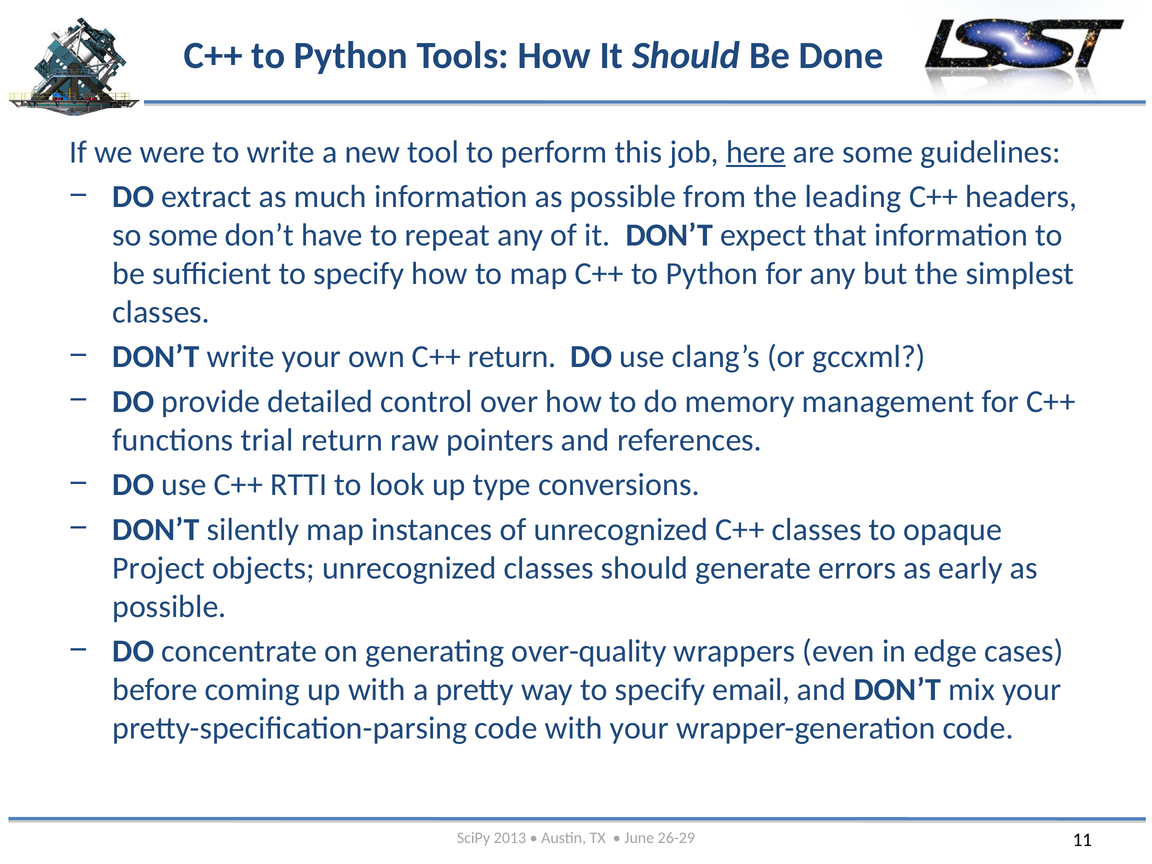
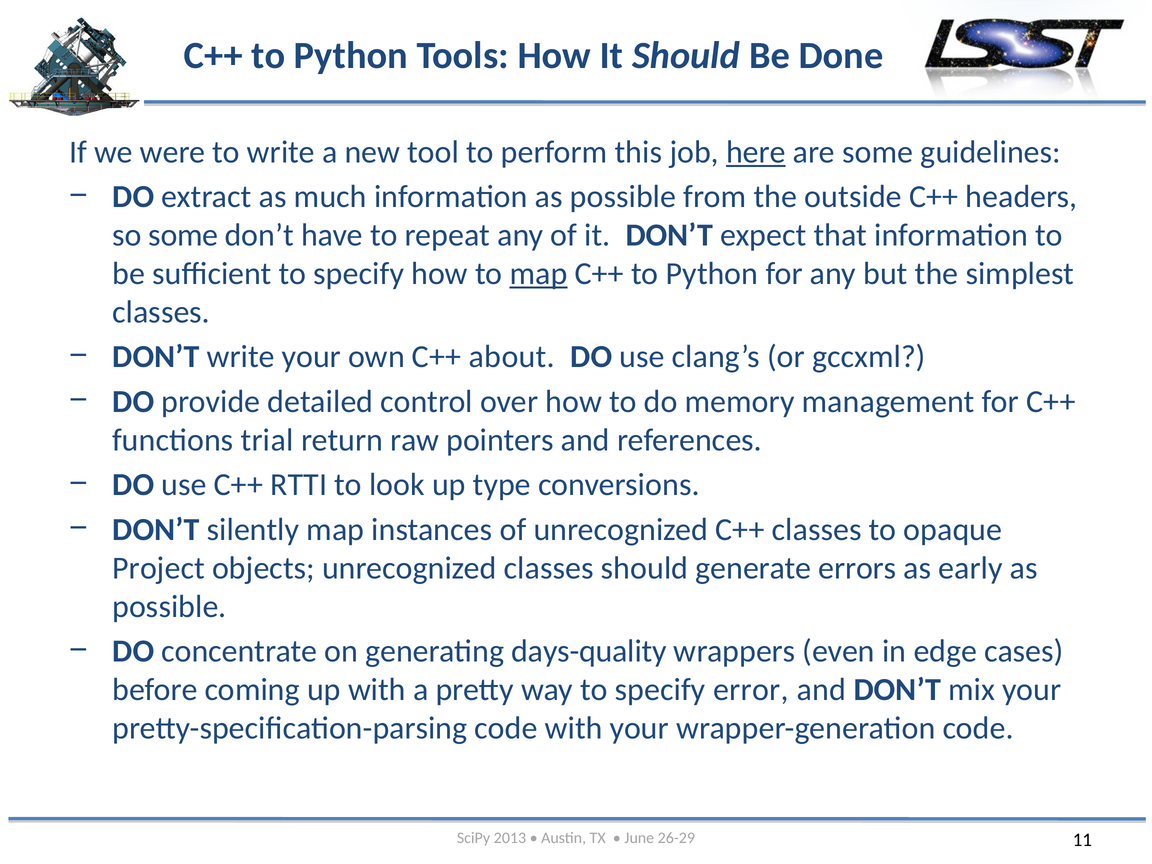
leading: leading -> outside
map at (538, 274) underline: none -> present
C++ return: return -> about
over-quality: over-quality -> days-quality
email: email -> error
